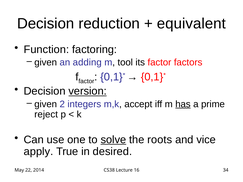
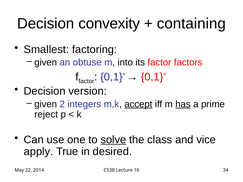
reduction: reduction -> convexity
equivalent: equivalent -> containing
Function: Function -> Smallest
adding: adding -> obtuse
tool: tool -> into
version underline: present -> none
accept underline: none -> present
roots: roots -> class
